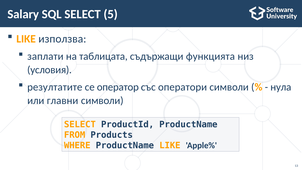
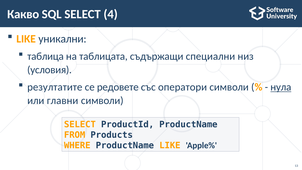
Salary: Salary -> Какво
5: 5 -> 4
използва: използва -> уникални
заплати: заплати -> таблица
функцията: функцията -> специални
оператор: оператор -> редовете
нула underline: none -> present
